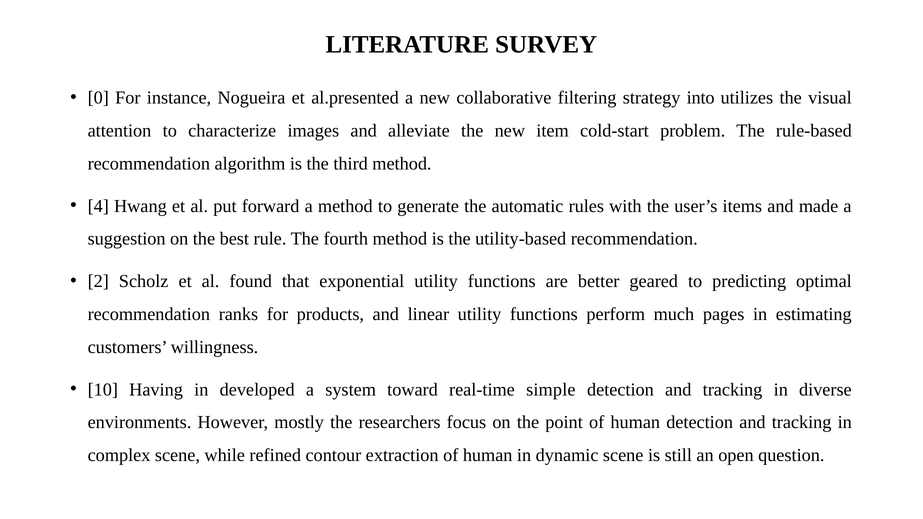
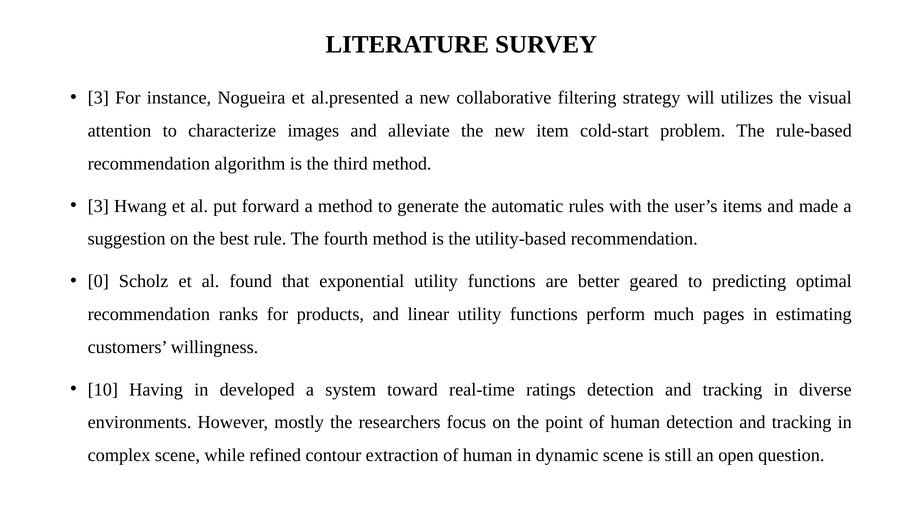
0 at (98, 98): 0 -> 3
into: into -> will
4 at (98, 206): 4 -> 3
2: 2 -> 0
simple: simple -> ratings
